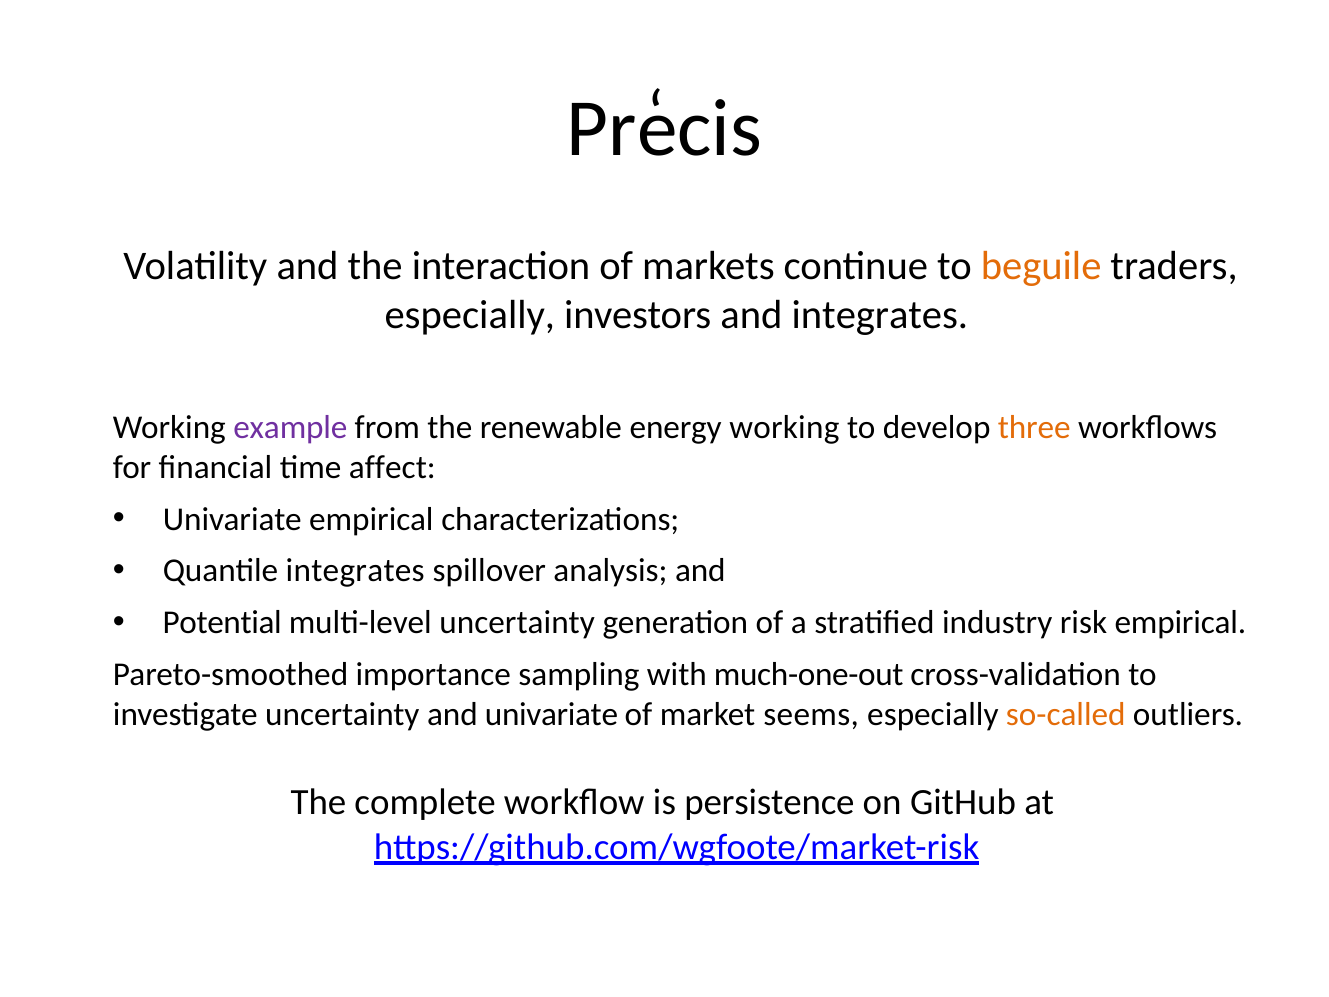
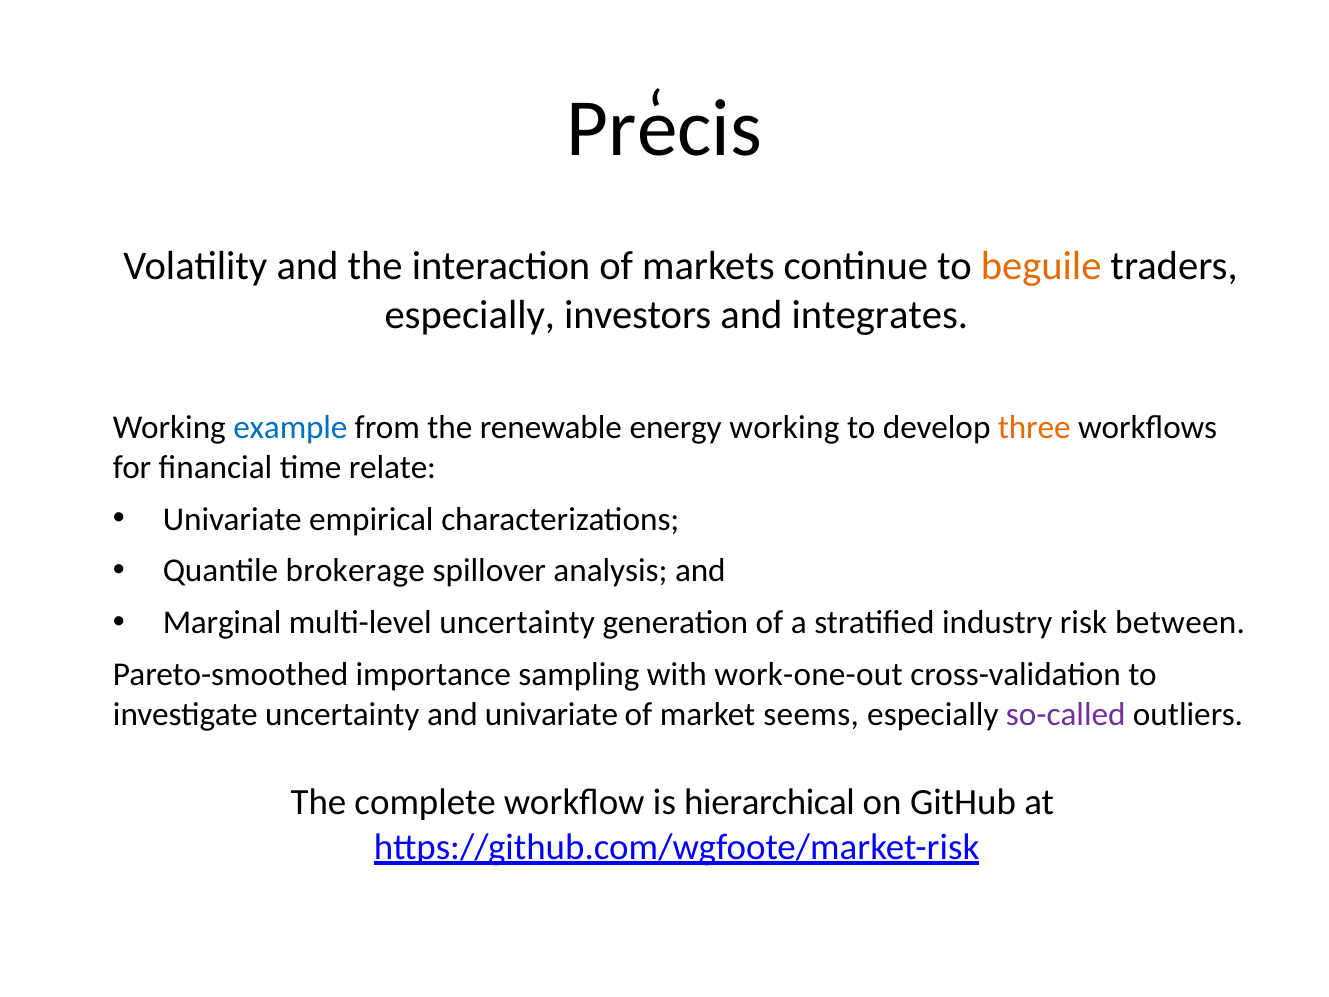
example colour: purple -> blue
affect: affect -> relate
Quantile integrates: integrates -> brokerage
Potential: Potential -> Marginal
risk empirical: empirical -> between
much-one-out: much-one-out -> work-one-out
so-called colour: orange -> purple
persistence: persistence -> hierarchical
